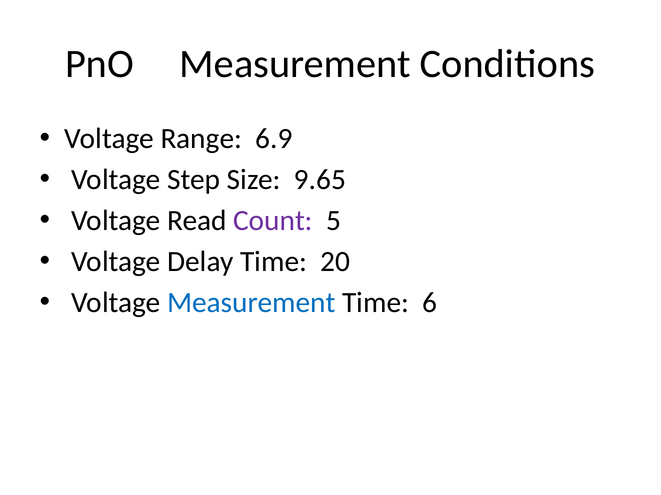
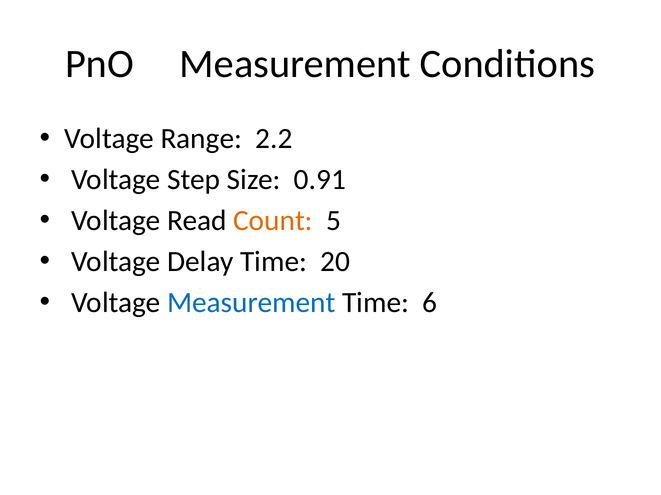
6.9: 6.9 -> 2.2
9.65: 9.65 -> 0.91
Count colour: purple -> orange
